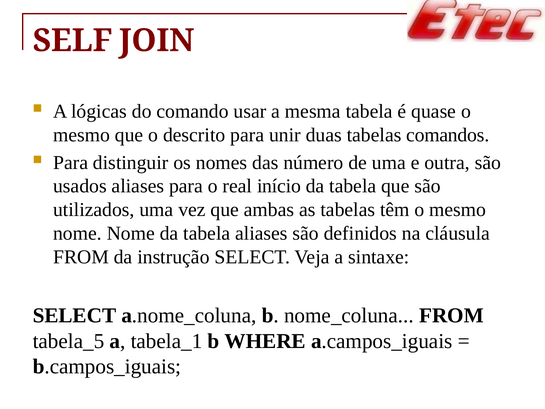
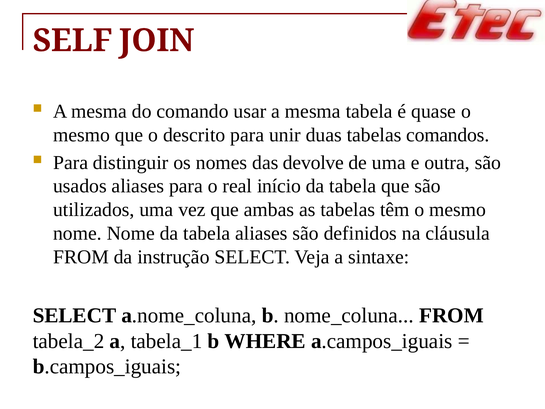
lógicas at (99, 111): lógicas -> mesma
número: número -> devolve
tabela_5: tabela_5 -> tabela_2
